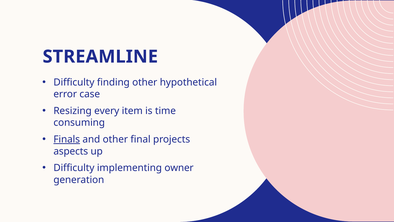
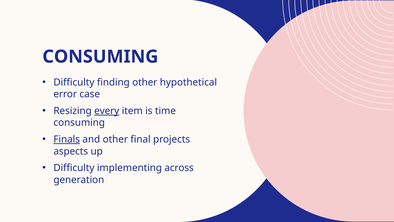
STREAMLINE at (100, 57): STREAMLINE -> CONSUMING
every underline: none -> present
owner: owner -> across
